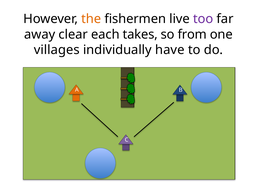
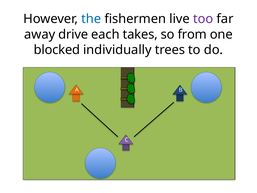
the colour: orange -> blue
clear: clear -> drive
villages: villages -> blocked
have: have -> trees
